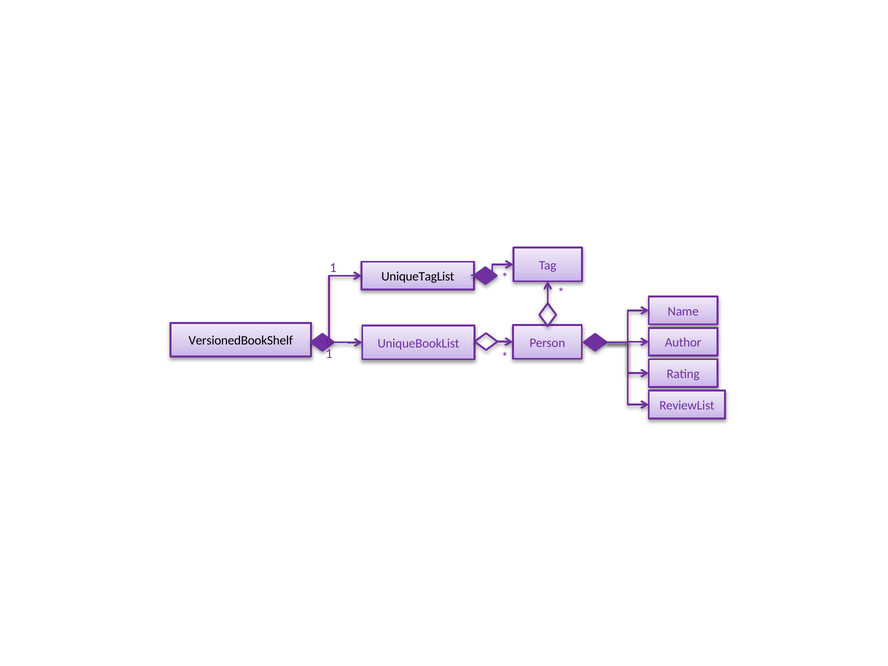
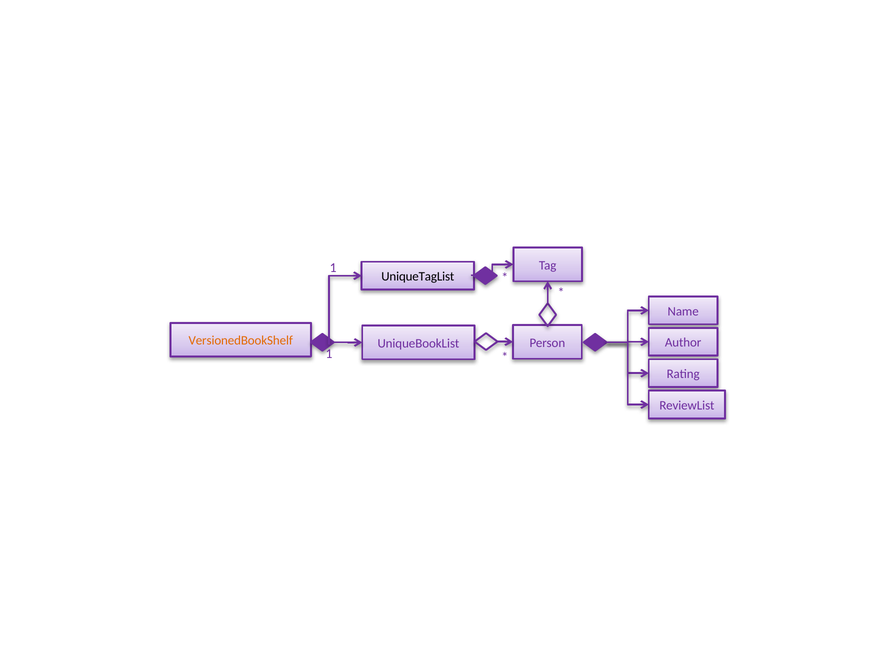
VersionedBookShelf colour: black -> orange
